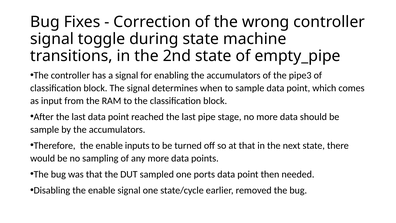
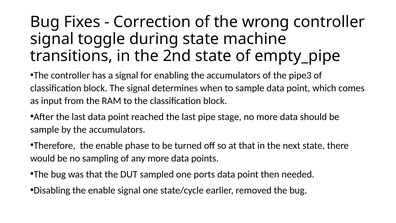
inputs: inputs -> phase
